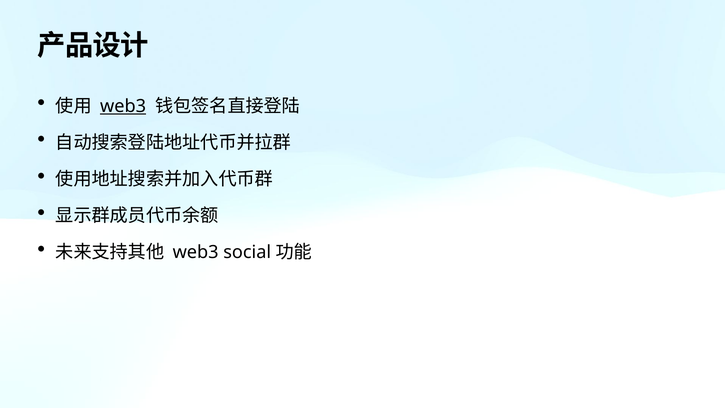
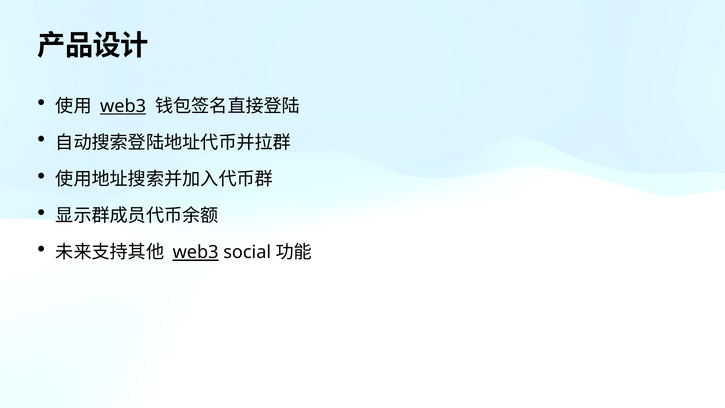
web3 at (196, 252) underline: none -> present
